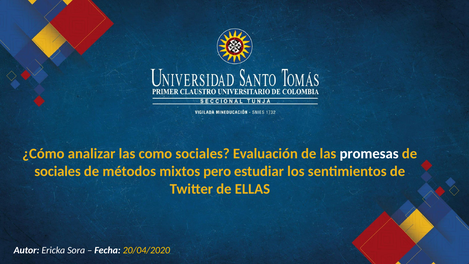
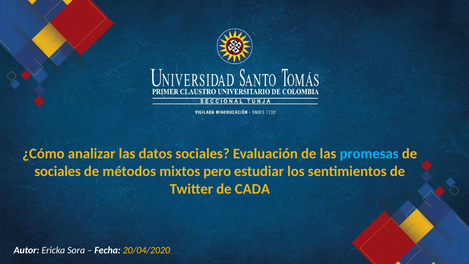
como: como -> datos
promesas colour: white -> light blue
ELLAS: ELLAS -> CADA
